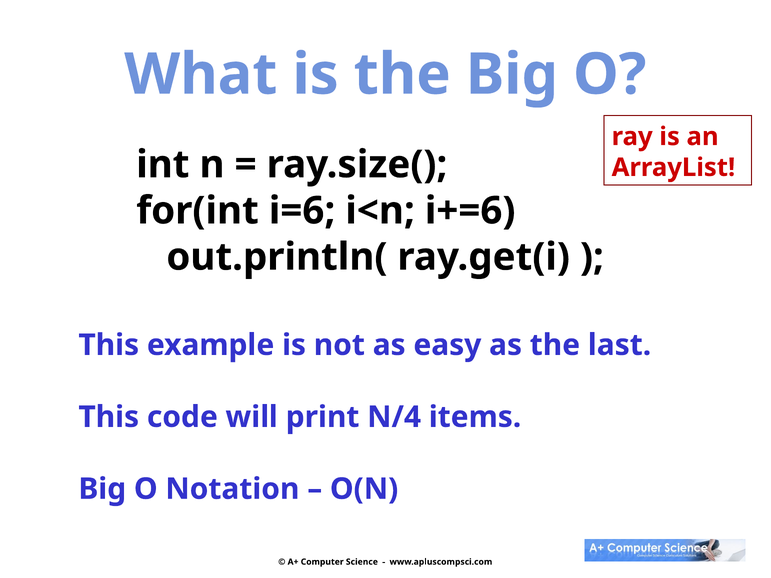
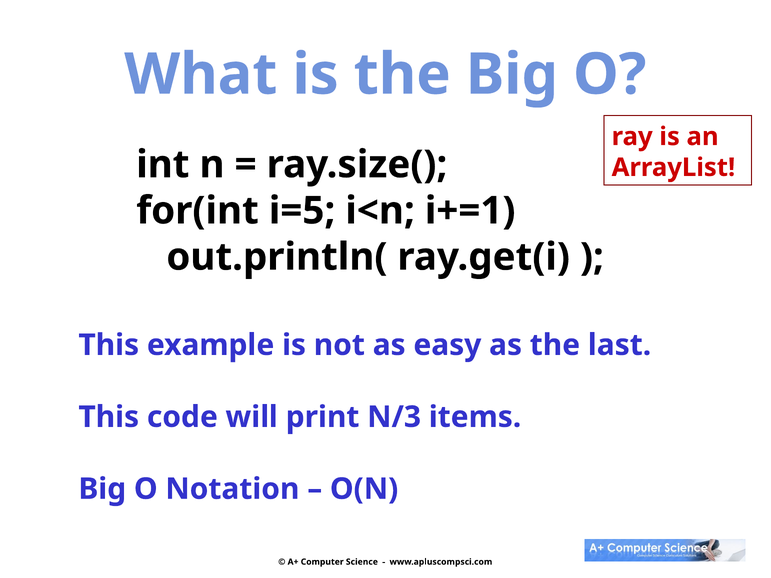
i=6: i=6 -> i=5
i+=6: i+=6 -> i+=1
N/4: N/4 -> N/3
